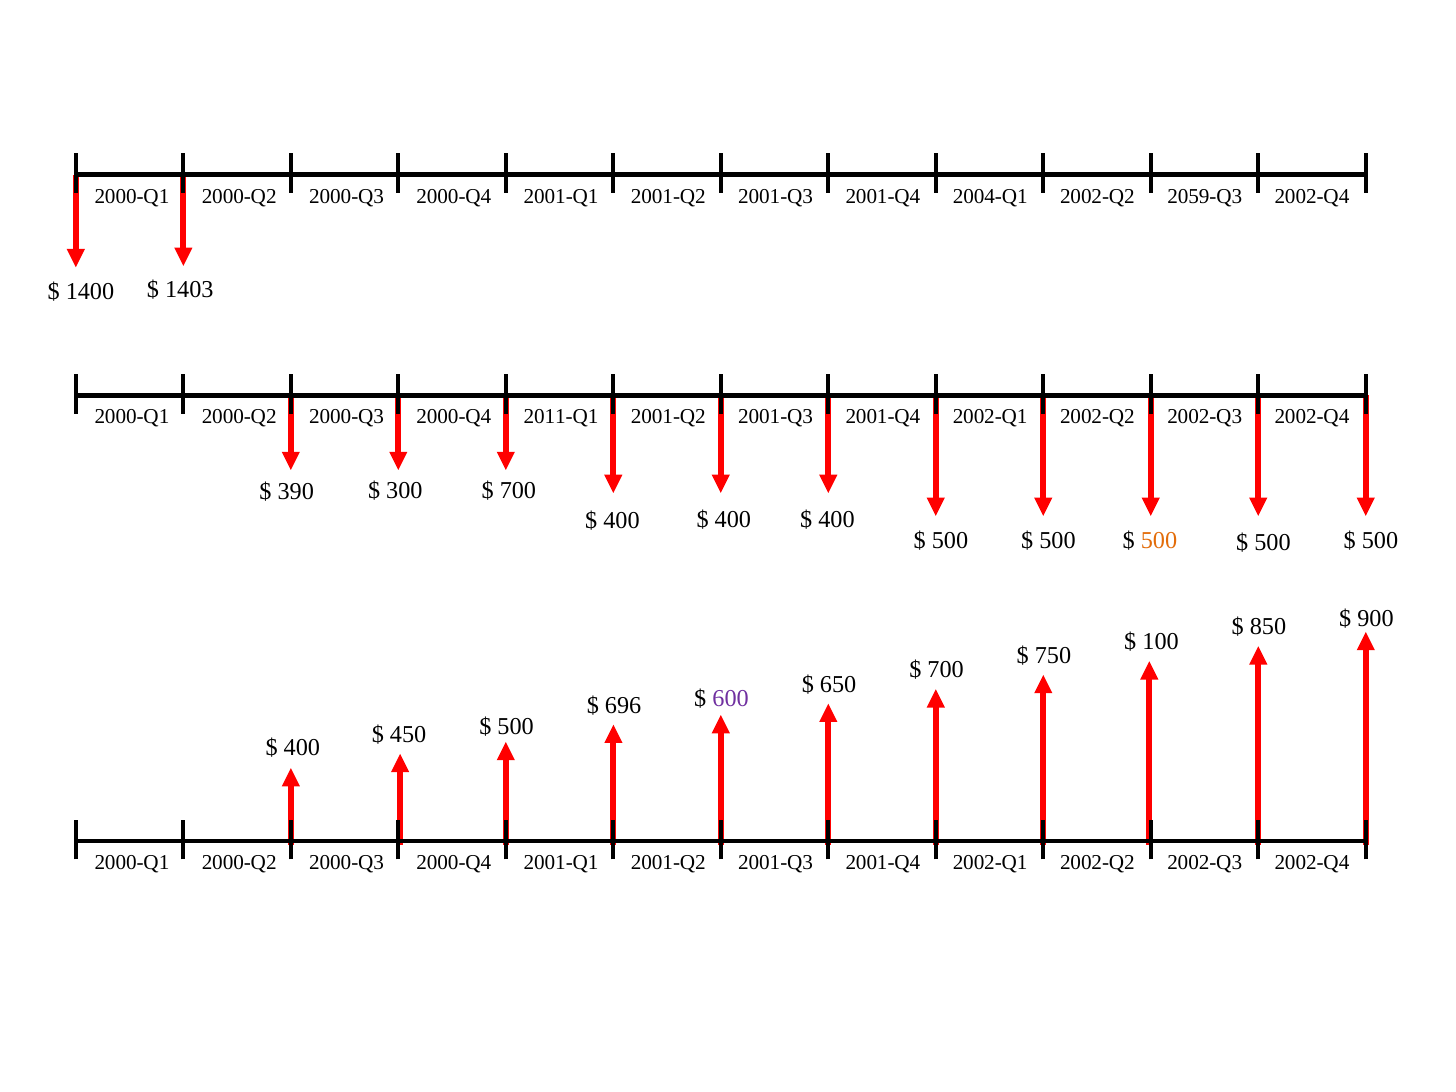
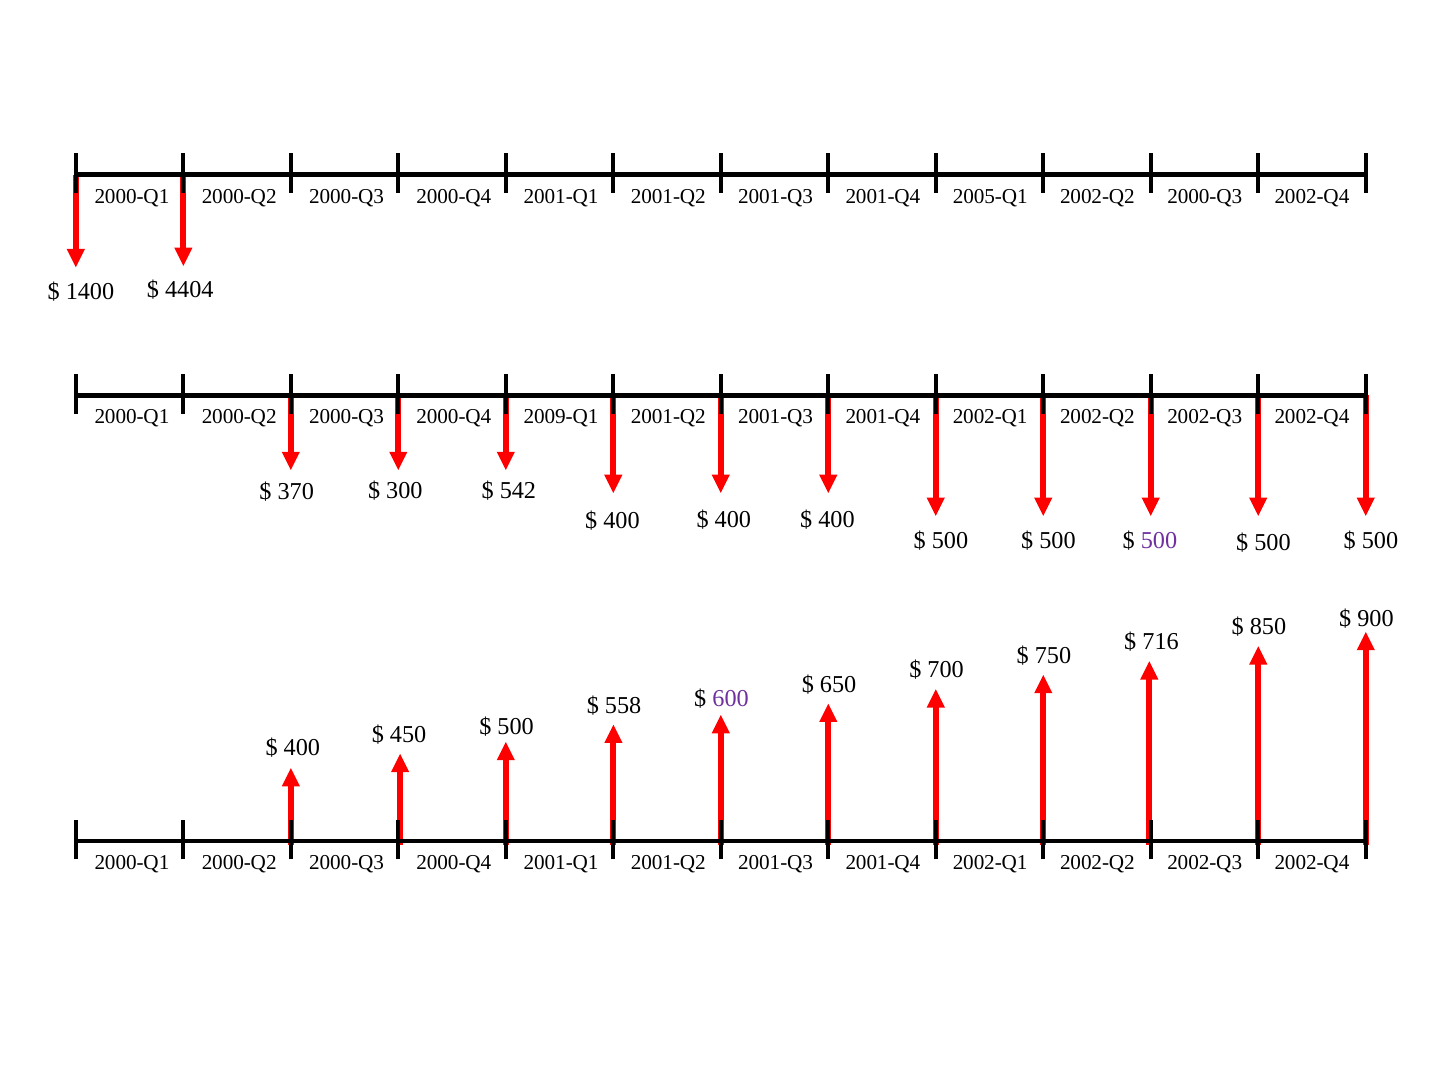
2004-Q1: 2004-Q1 -> 2005-Q1
2002-Q2 2059-Q3: 2059-Q3 -> 2000-Q3
1403: 1403 -> 4404
2011-Q1: 2011-Q1 -> 2009-Q1
700 at (518, 491): 700 -> 542
390: 390 -> 370
500 at (1159, 541) colour: orange -> purple
100: 100 -> 716
696: 696 -> 558
